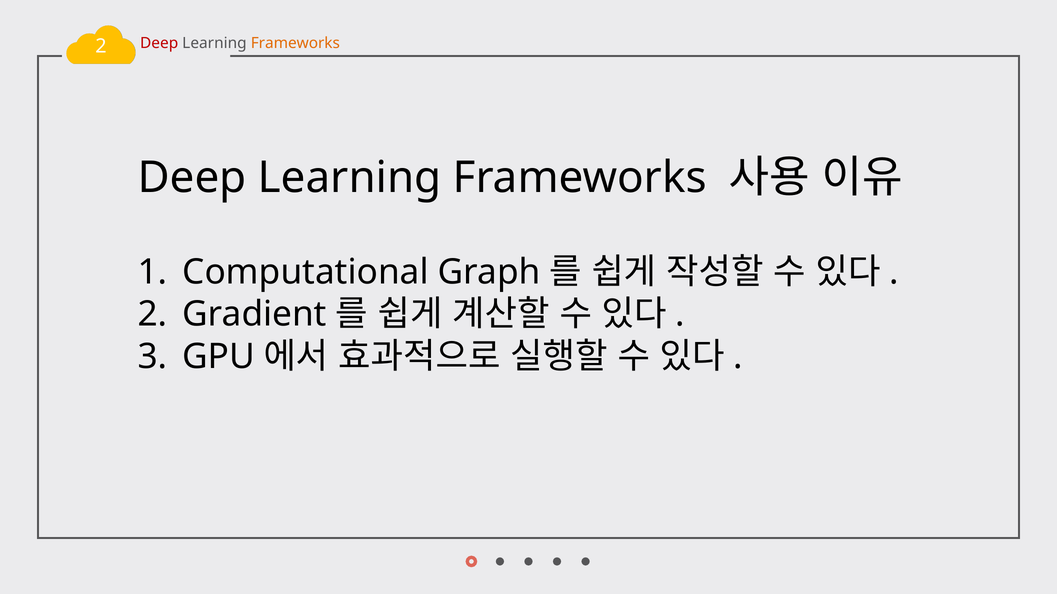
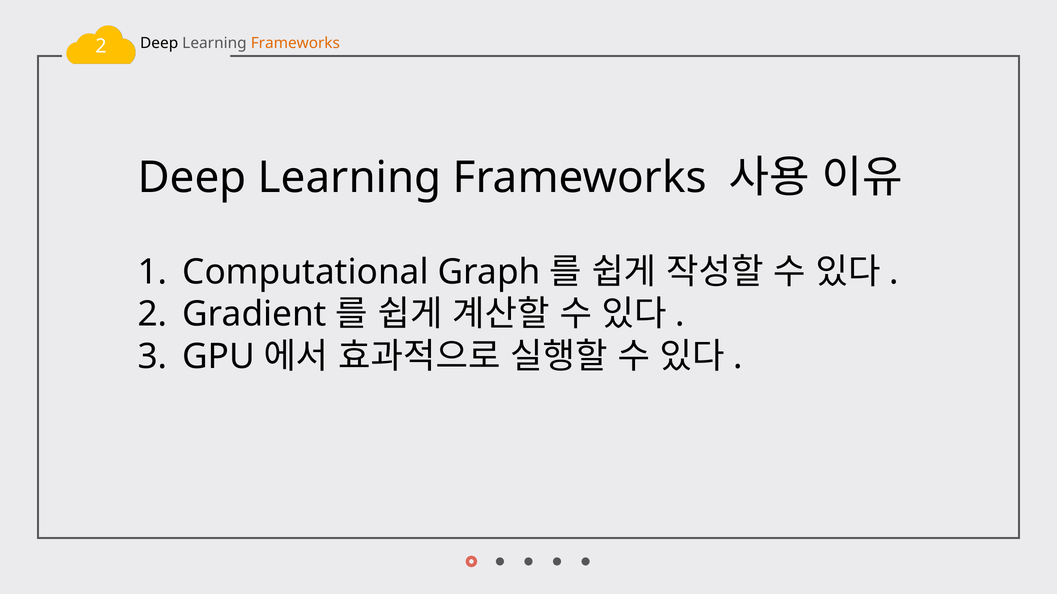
Deep at (159, 43) colour: red -> black
